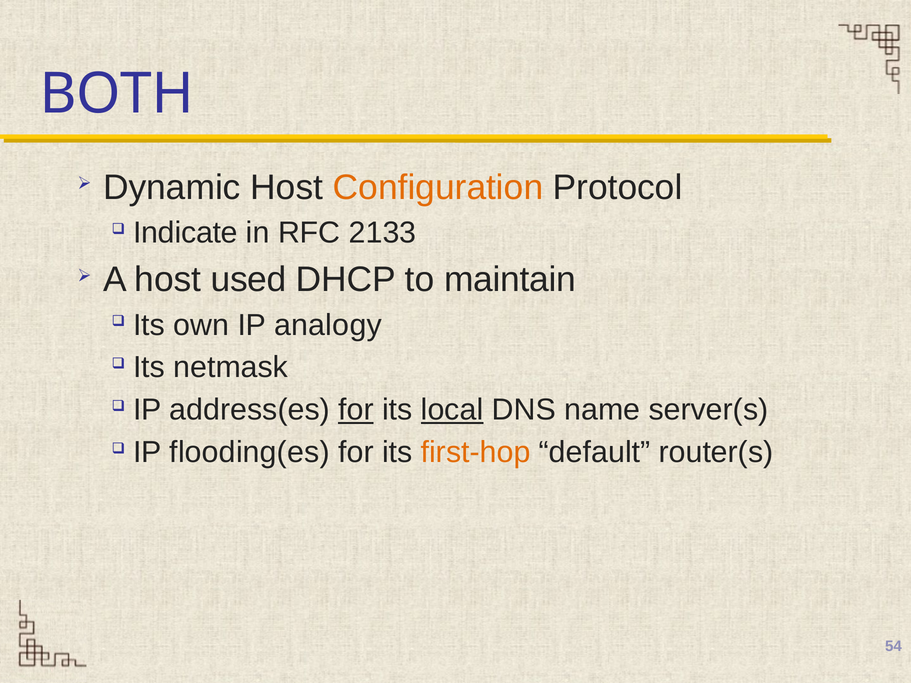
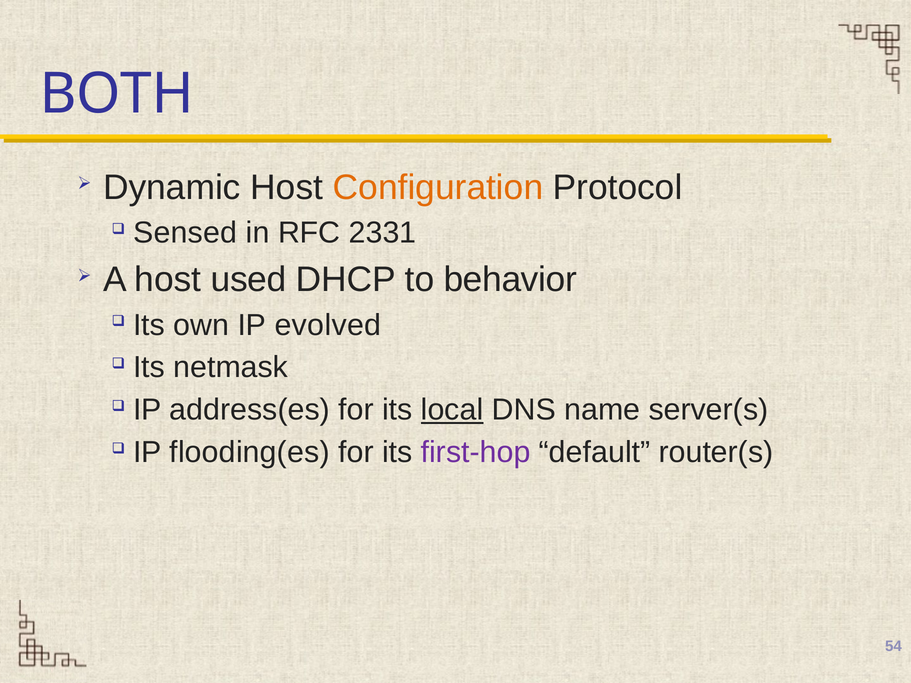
Indicate: Indicate -> Sensed
2133: 2133 -> 2331
maintain: maintain -> behavior
analogy: analogy -> evolved
for at (356, 410) underline: present -> none
first-hop colour: orange -> purple
